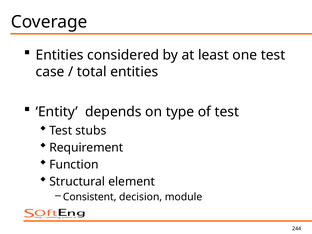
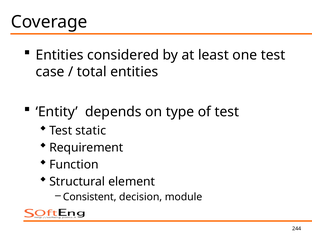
stubs: stubs -> static
